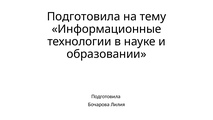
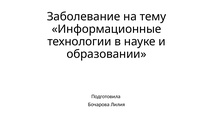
Подготовила at (84, 17): Подготовила -> Заболевание
